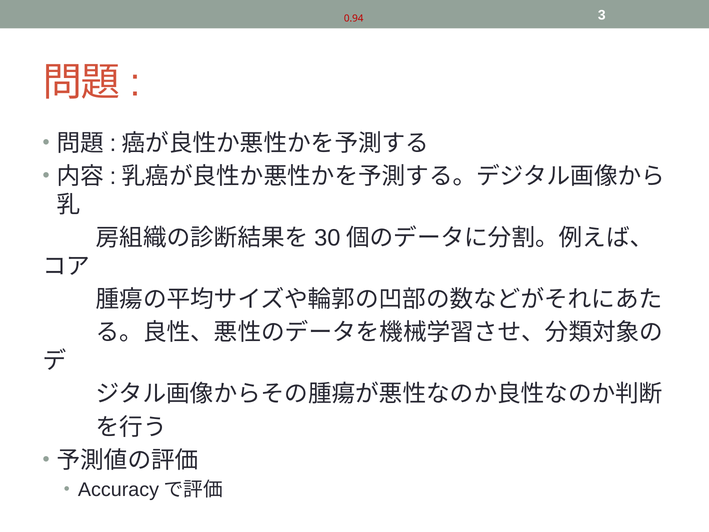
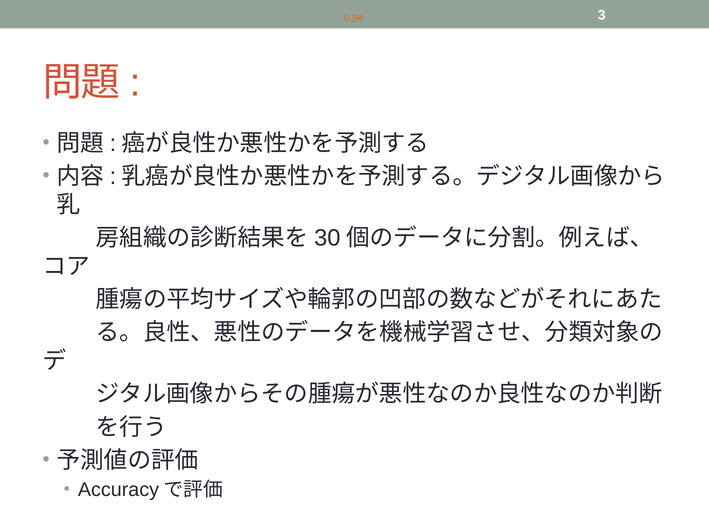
0.94 colour: red -> orange
